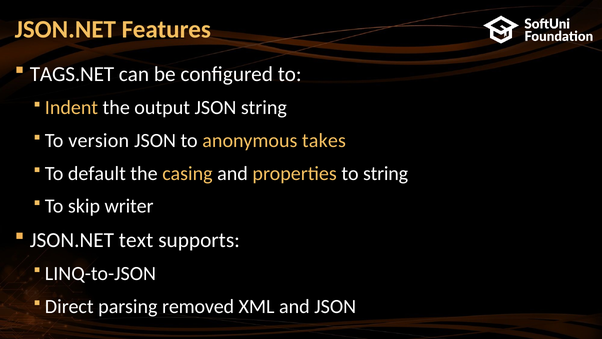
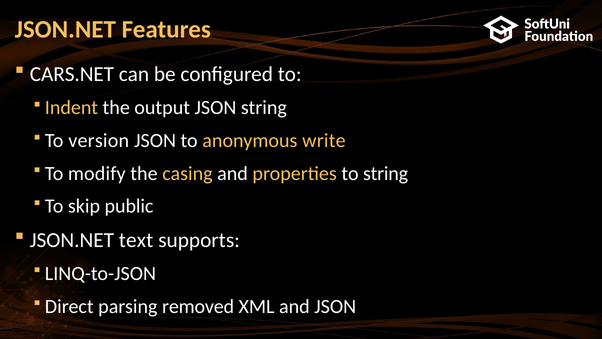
TAGS.NET: TAGS.NET -> CARS.NET
takes: takes -> write
default: default -> modify
writer: writer -> public
